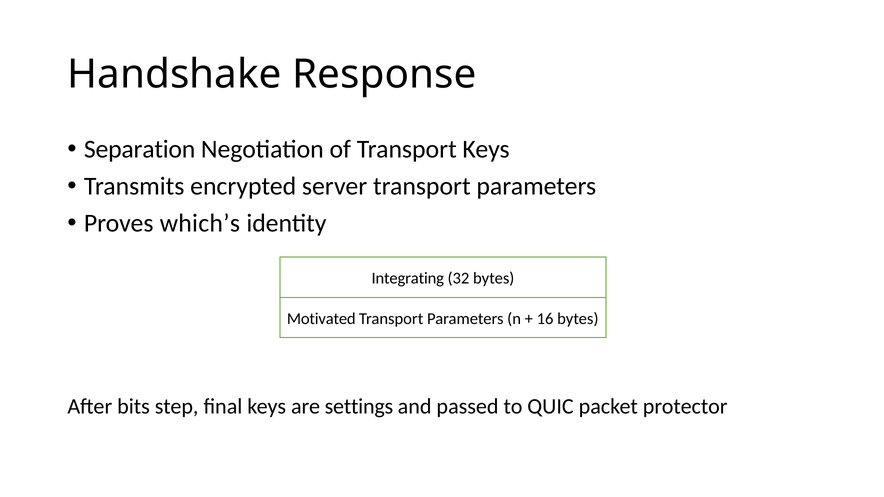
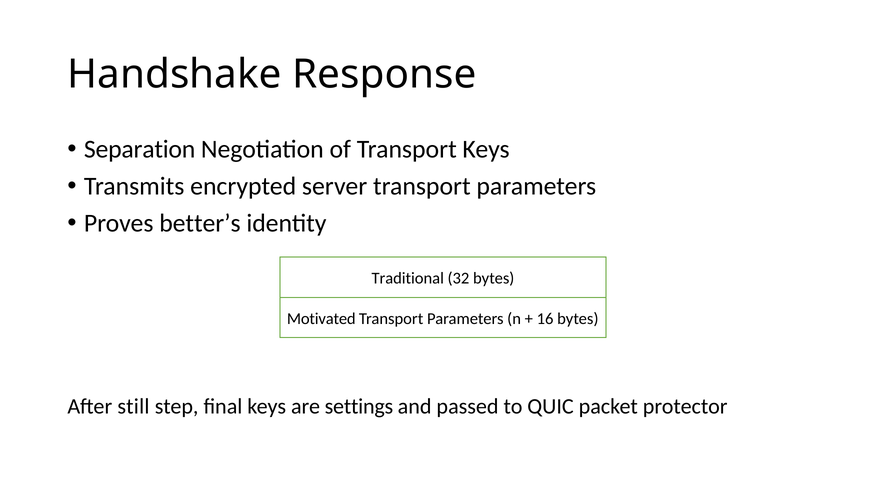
which’s: which’s -> better’s
Integrating: Integrating -> Traditional
bits: bits -> still
